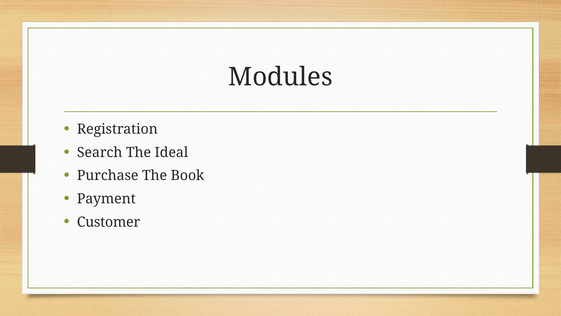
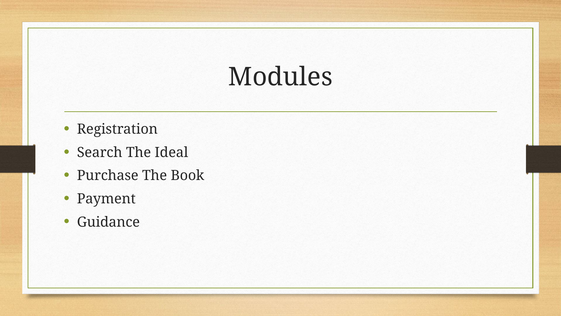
Customer: Customer -> Guidance
